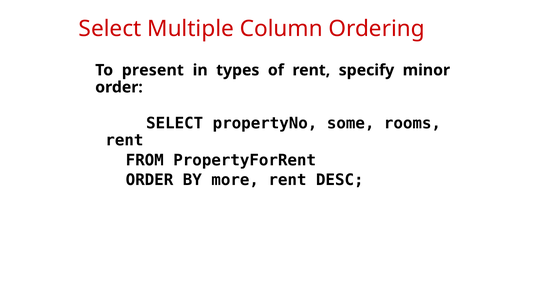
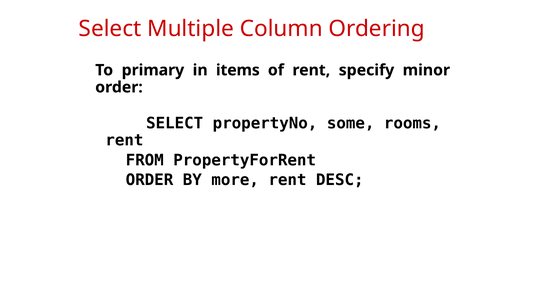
present: present -> primary
types: types -> items
